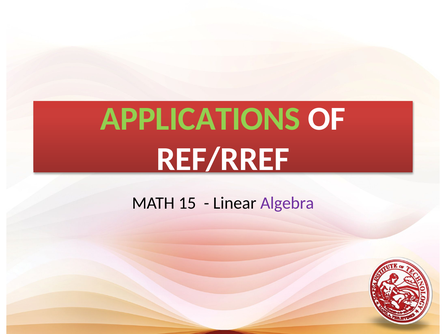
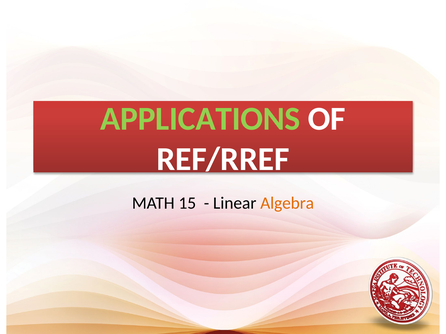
Algebra colour: purple -> orange
